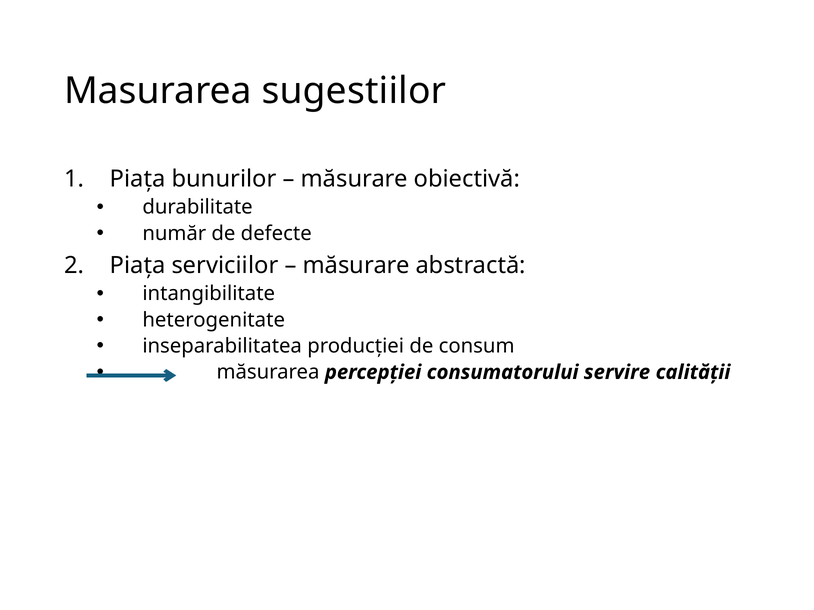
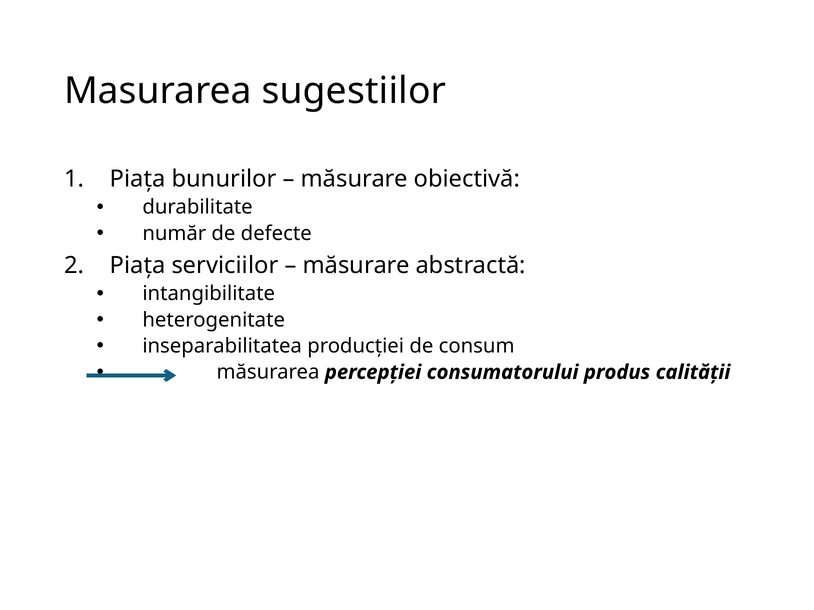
servire: servire -> produs
